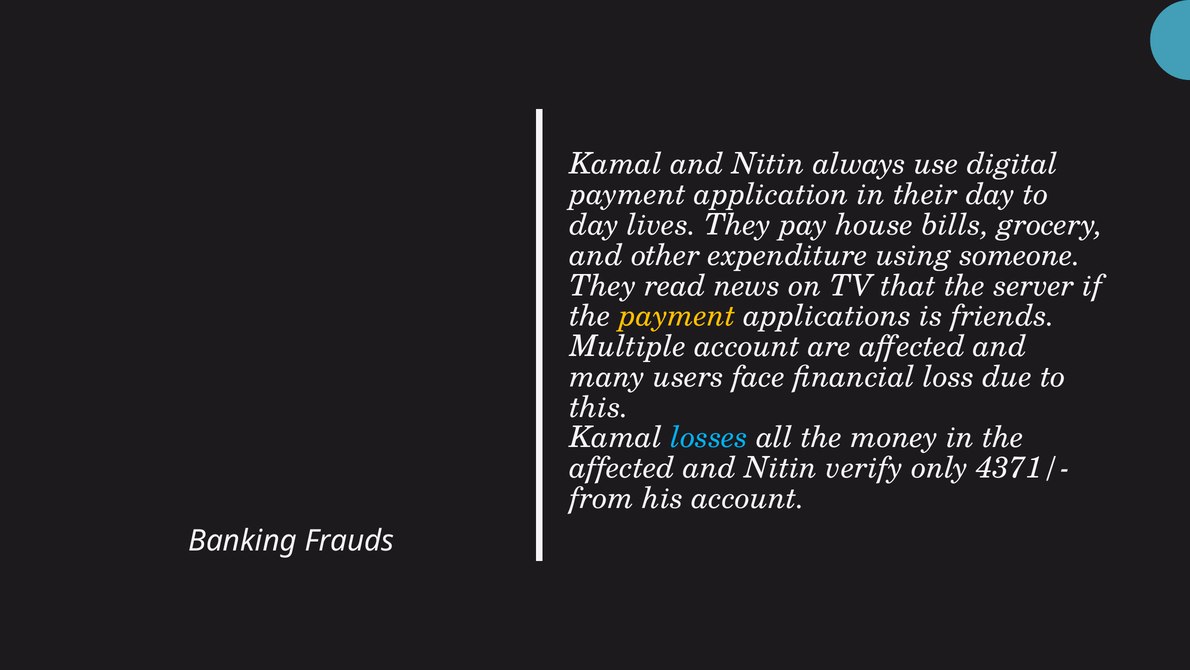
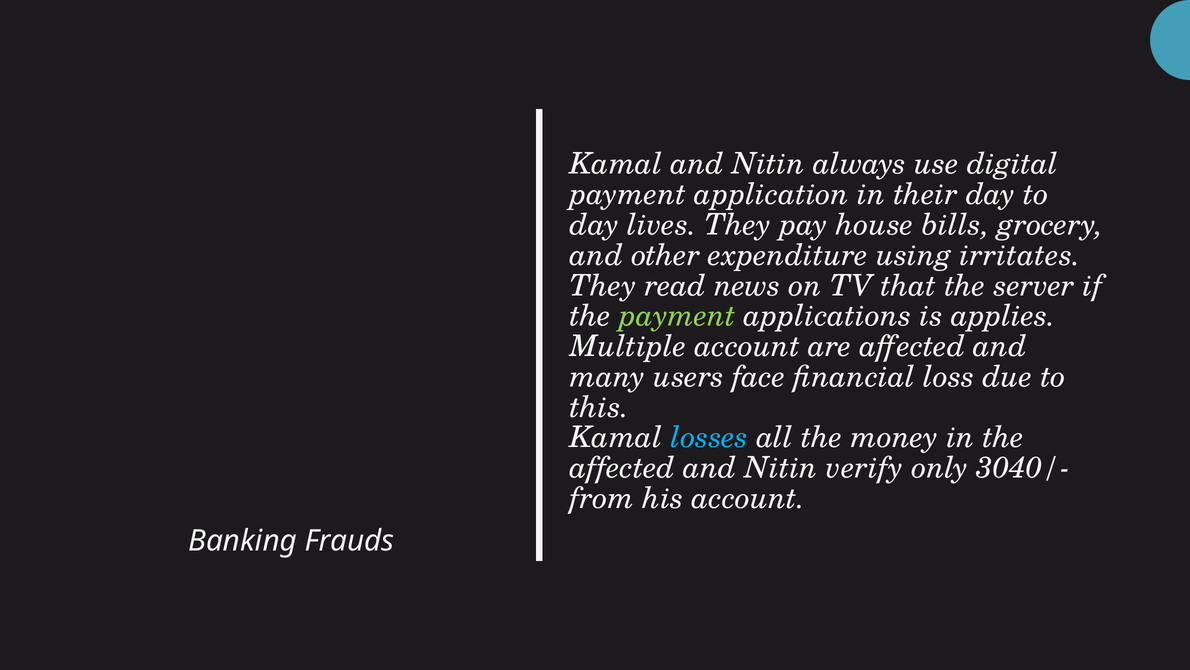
someone: someone -> irritates
payment at (677, 316) colour: yellow -> light green
friends: friends -> applies
4371/-: 4371/- -> 3040/-
